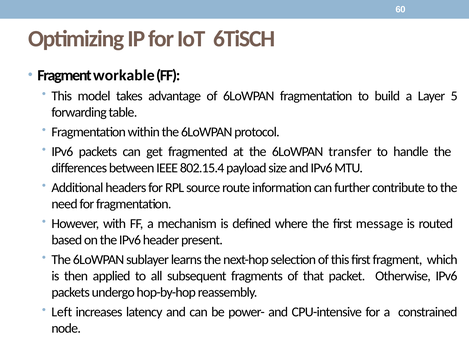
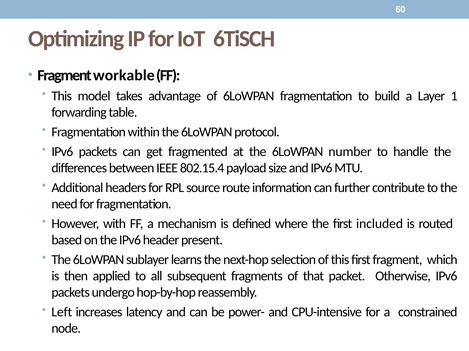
5: 5 -> 1
transfer: transfer -> number
message: message -> included
